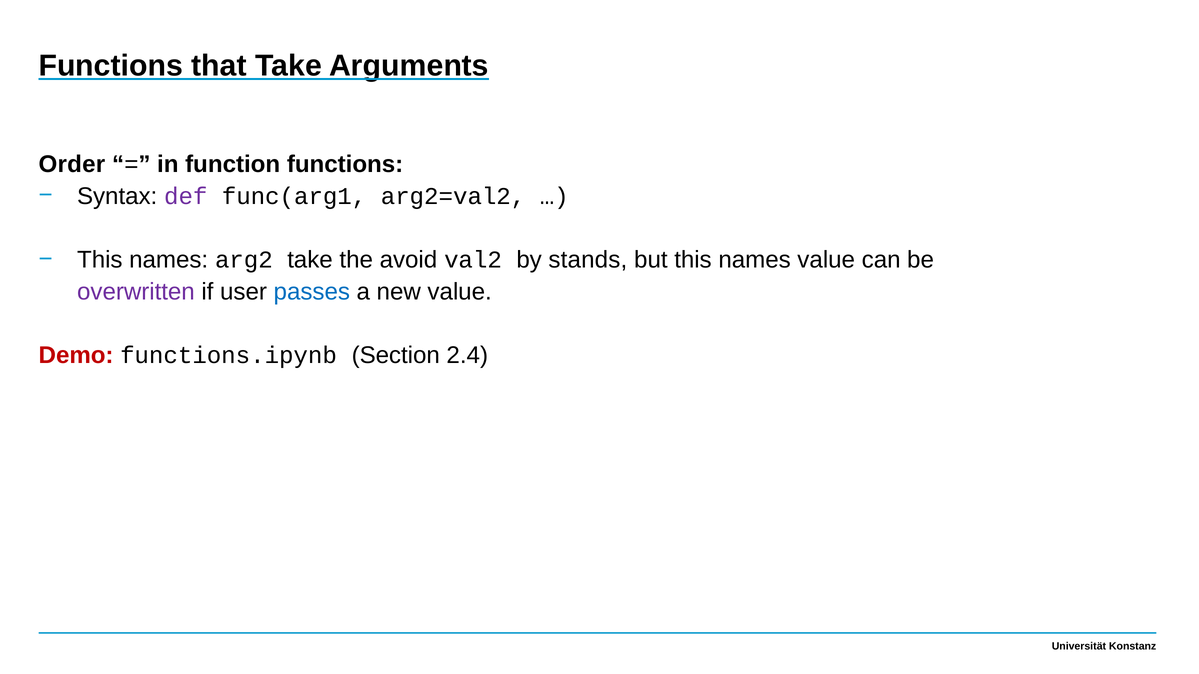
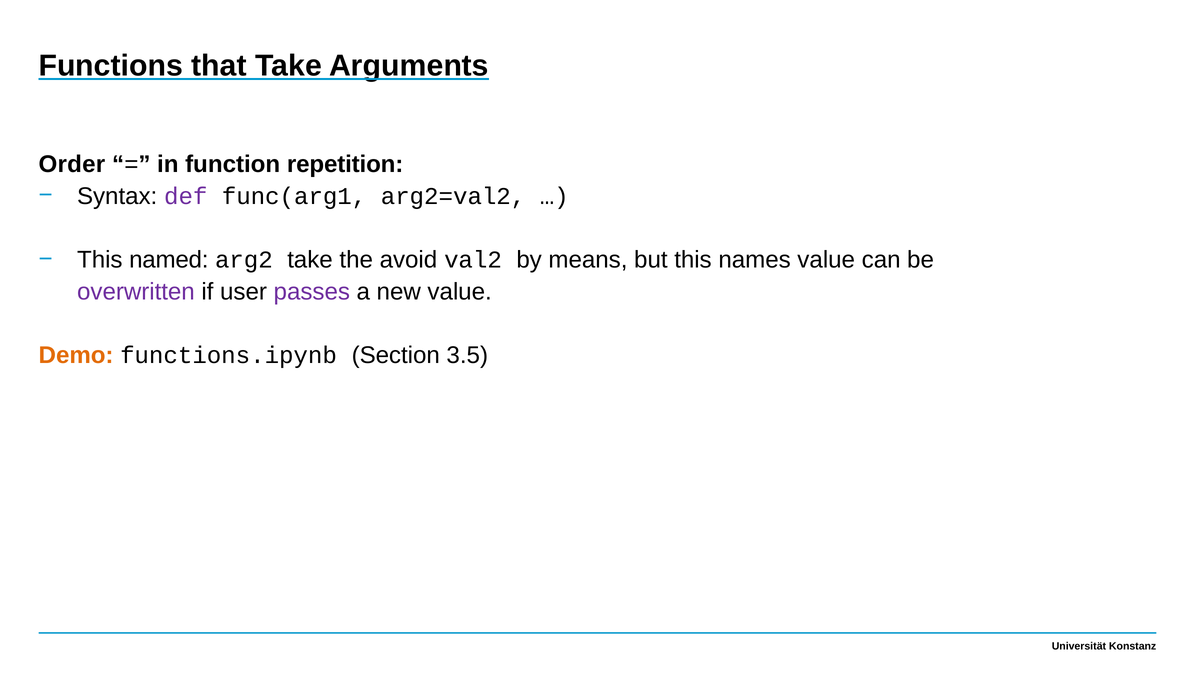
function functions: functions -> repetition
names at (169, 260): names -> named
stands: stands -> means
passes colour: blue -> purple
Demo colour: red -> orange
2.4: 2.4 -> 3.5
